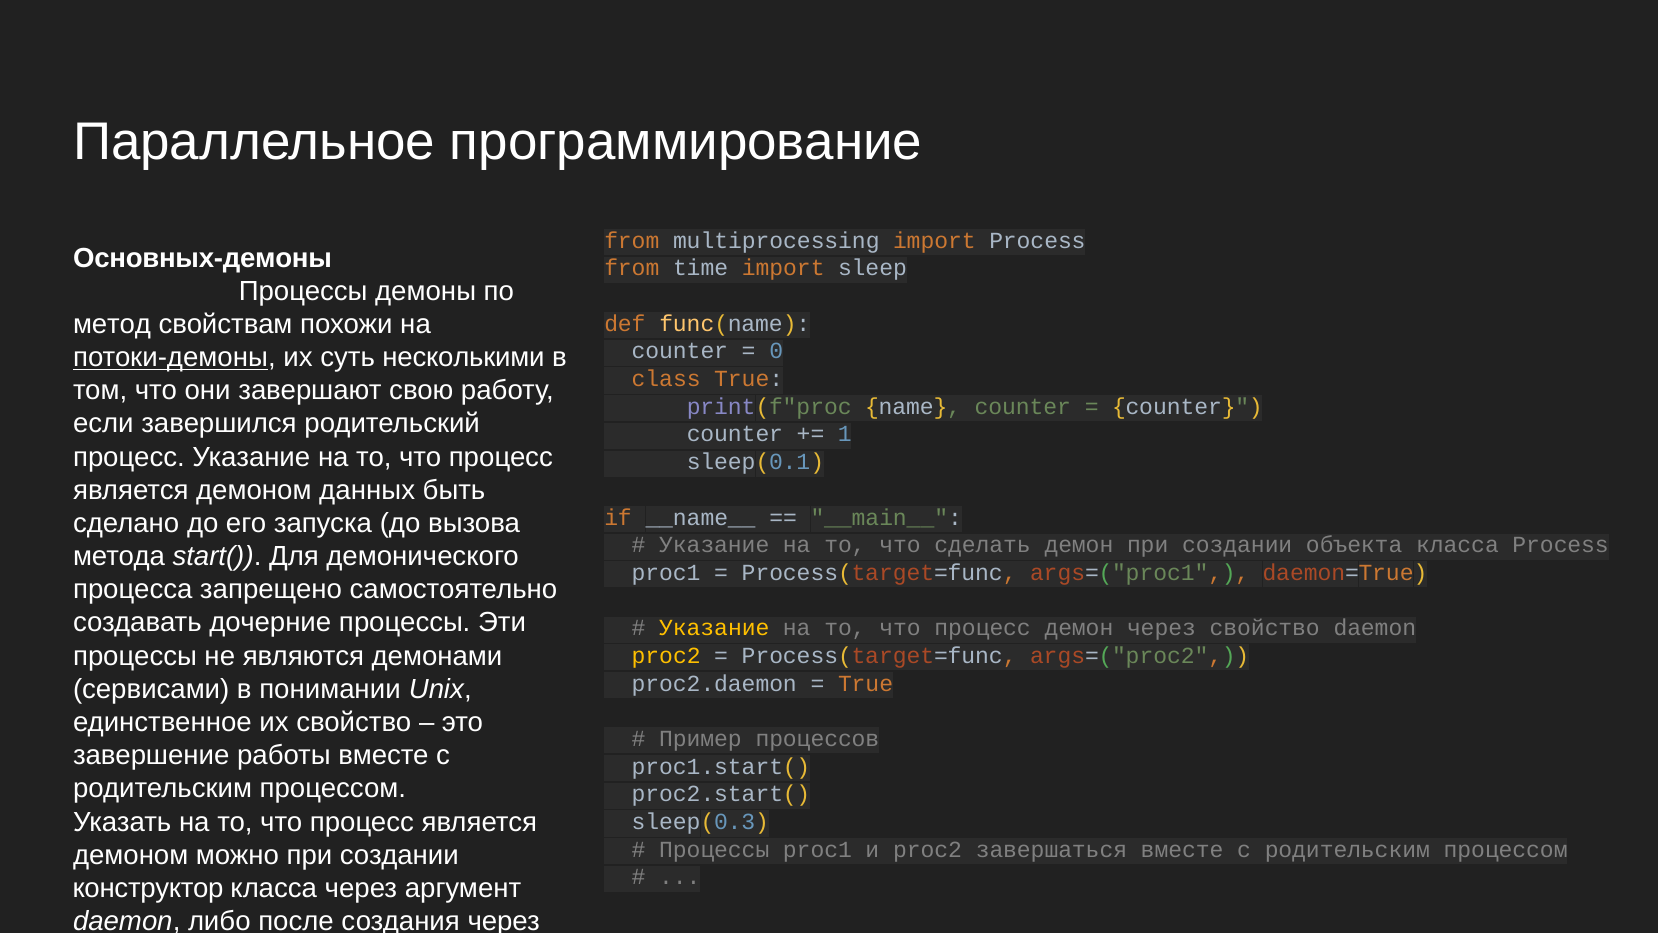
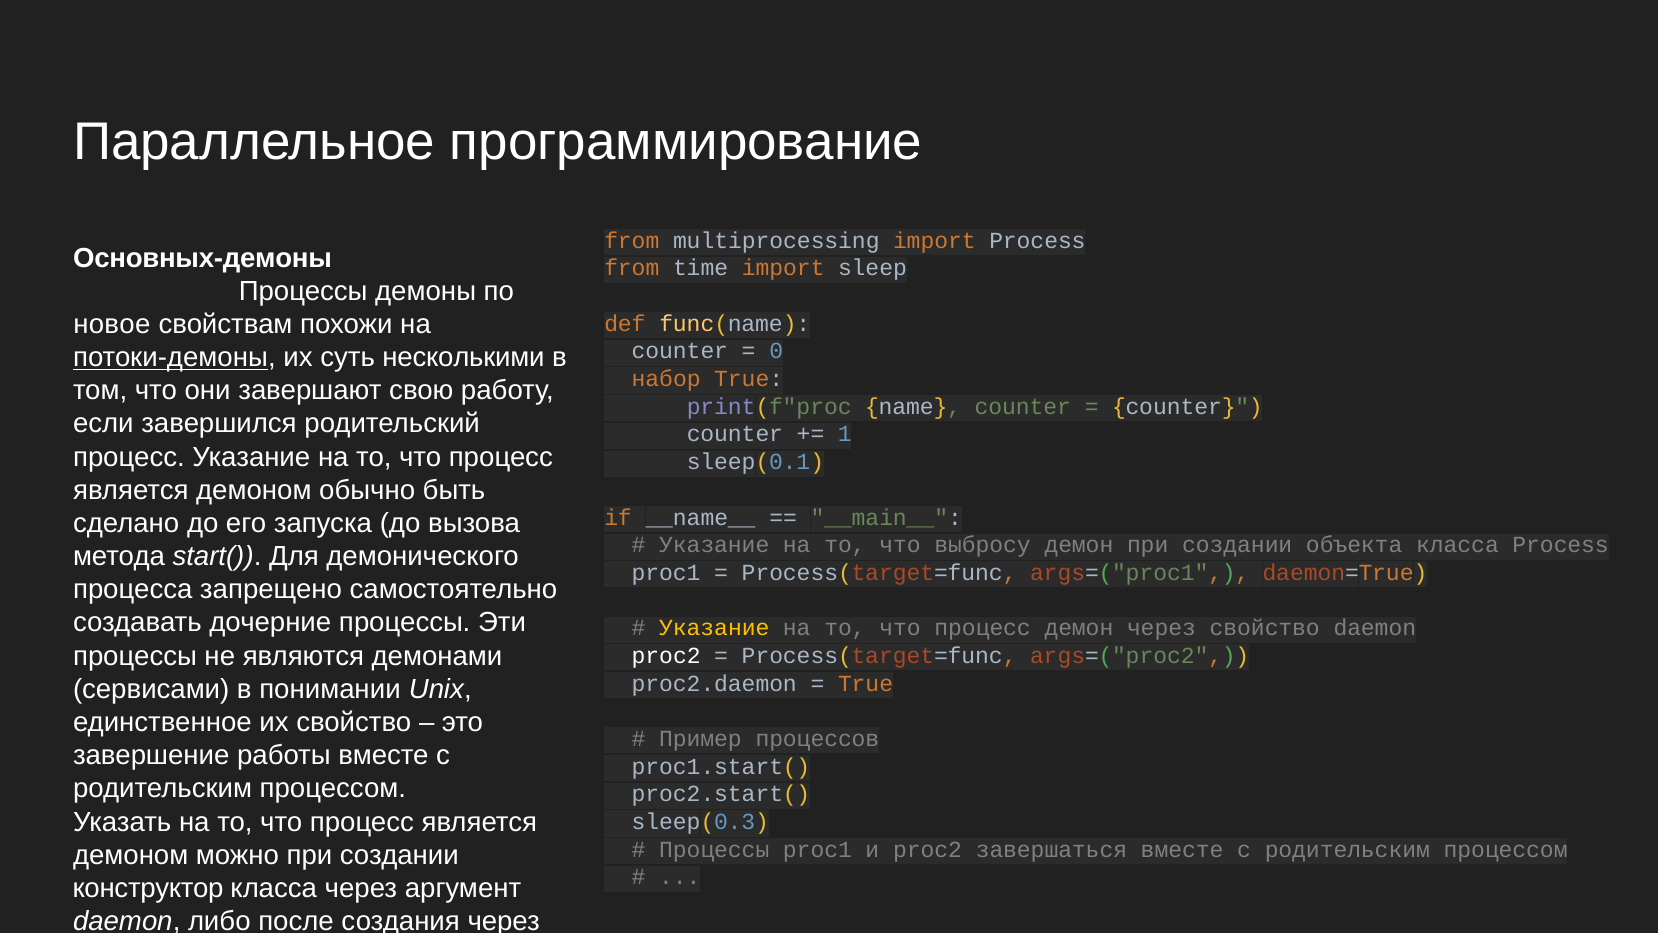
метод: метод -> новое
class: class -> набор
данных: данных -> обычно
сделать: сделать -> выбросу
proc2 at (666, 656) colour: yellow -> white
